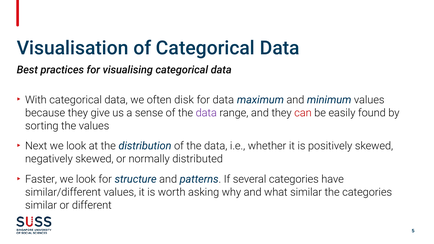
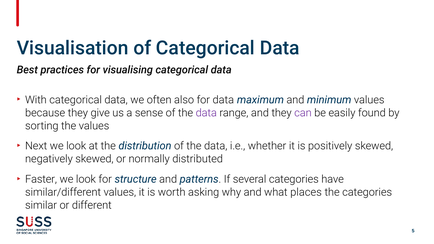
disk: disk -> also
can colour: red -> purple
what similar: similar -> places
